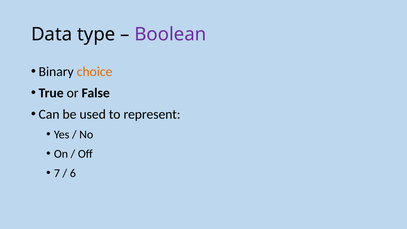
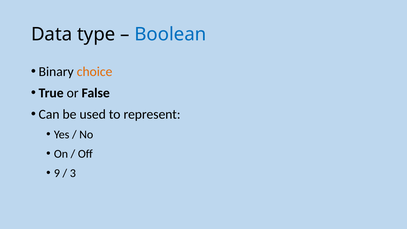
Boolean colour: purple -> blue
7: 7 -> 9
6: 6 -> 3
